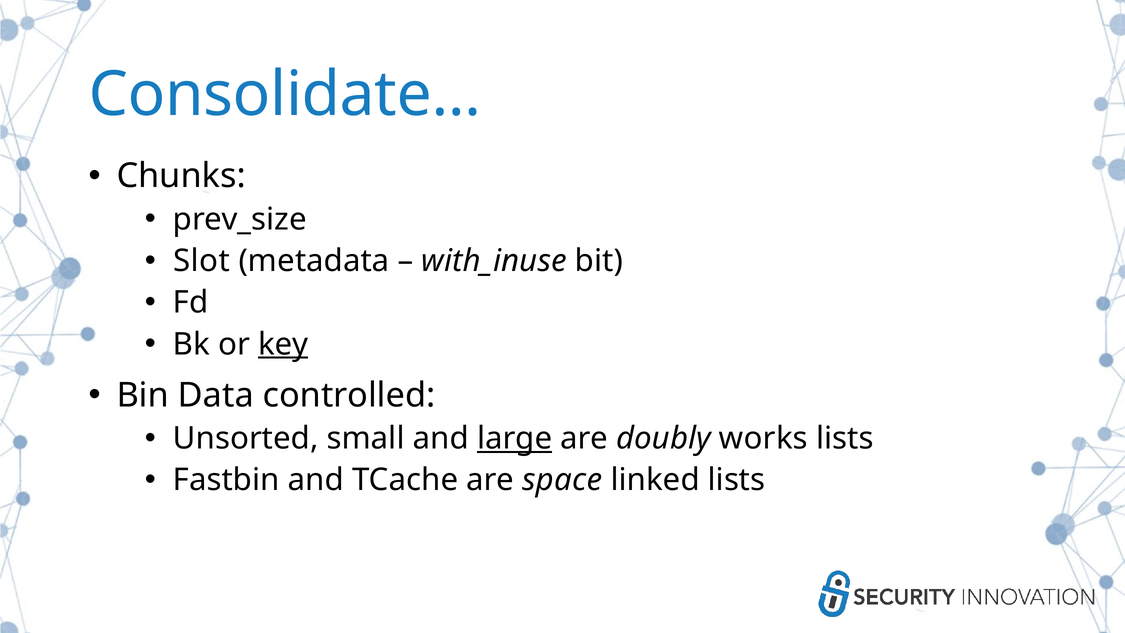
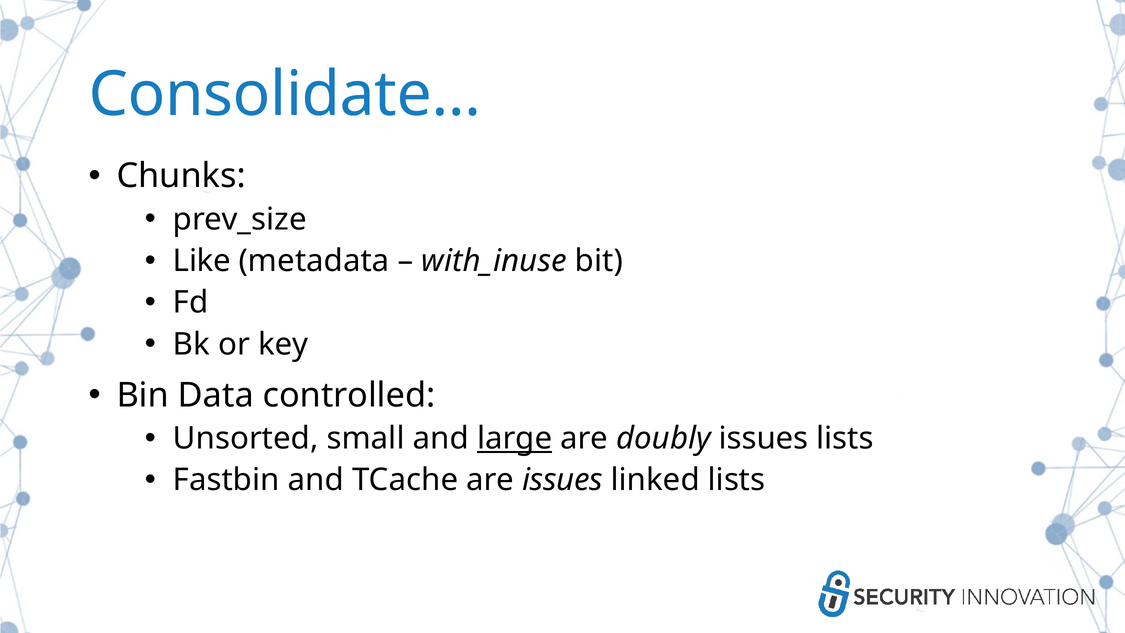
Slot: Slot -> Like
key underline: present -> none
doubly works: works -> issues
are space: space -> issues
